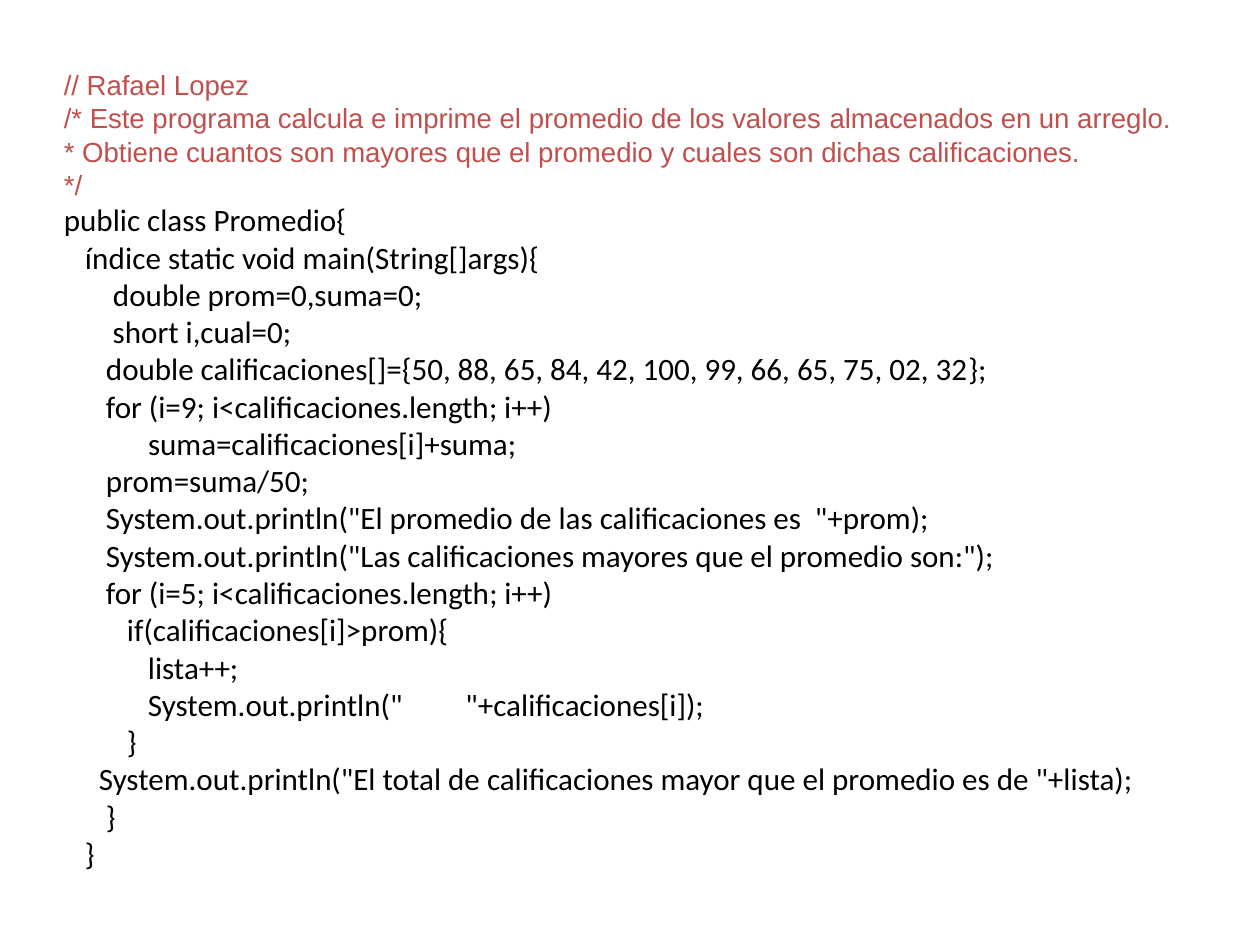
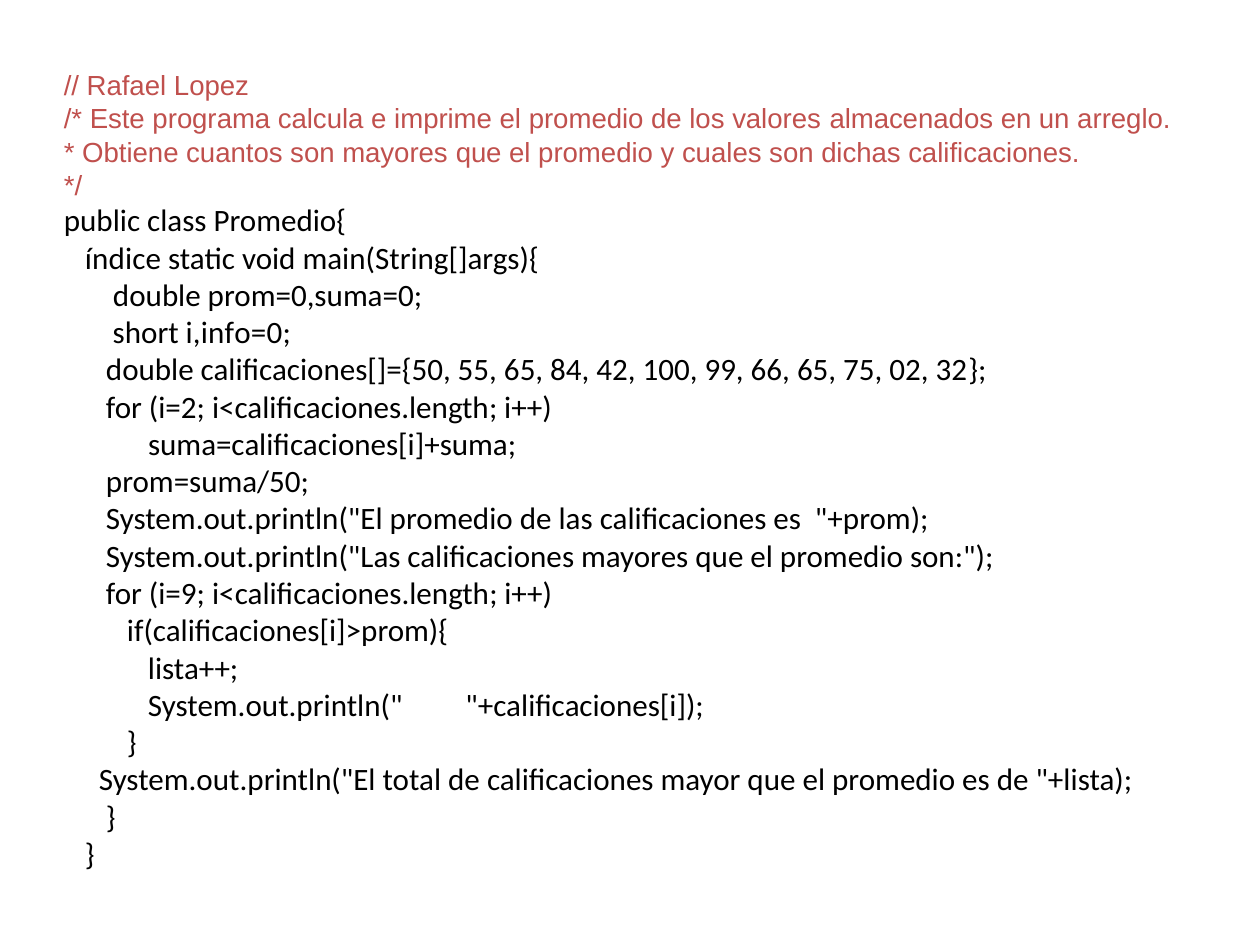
i,cual=0: i,cual=0 -> i,info=0
88: 88 -> 55
i=9: i=9 -> i=2
i=5: i=5 -> i=9
